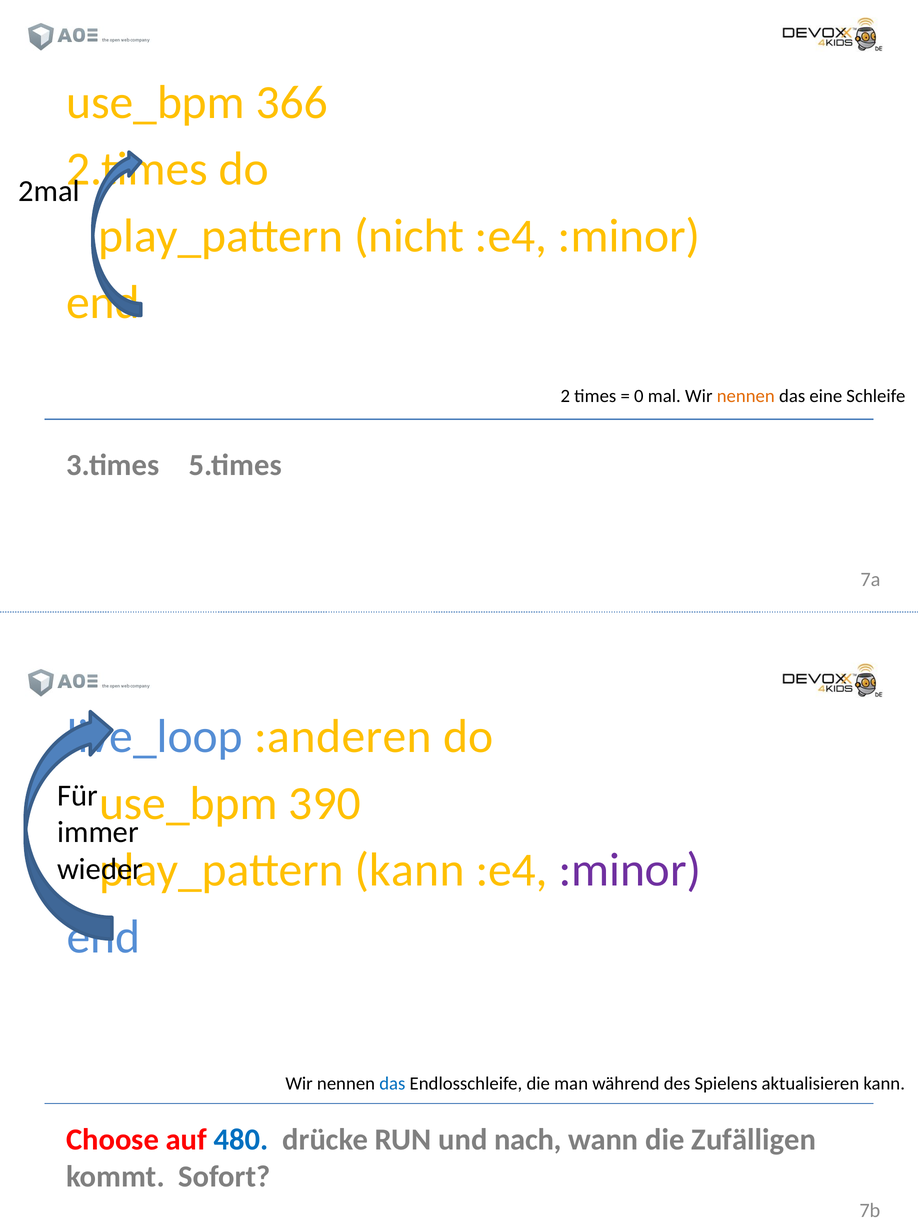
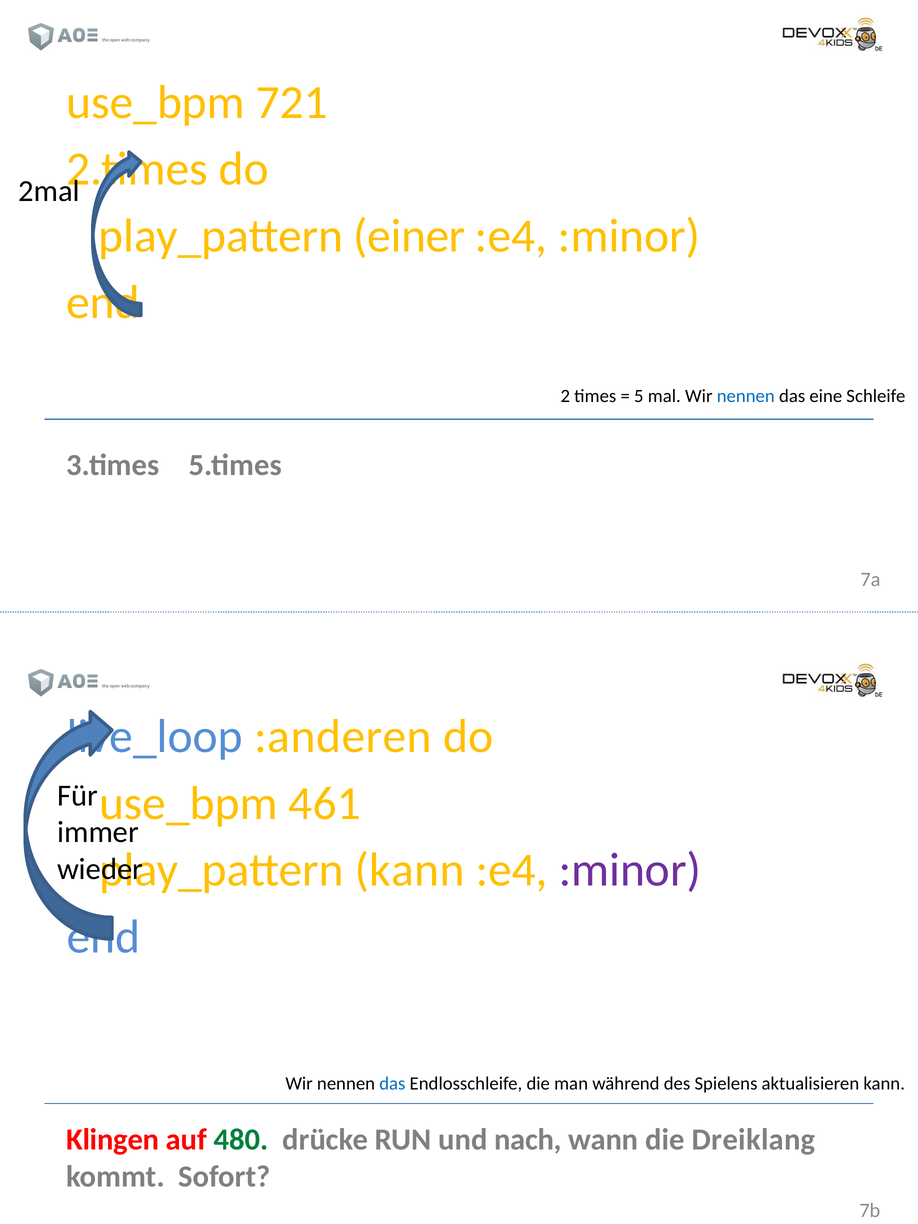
366: 366 -> 721
nicht: nicht -> einer
0: 0 -> 5
nennen at (746, 396) colour: orange -> blue
390: 390 -> 461
Choose: Choose -> Klingen
480 colour: blue -> green
Zufälligen: Zufälligen -> Dreiklang
